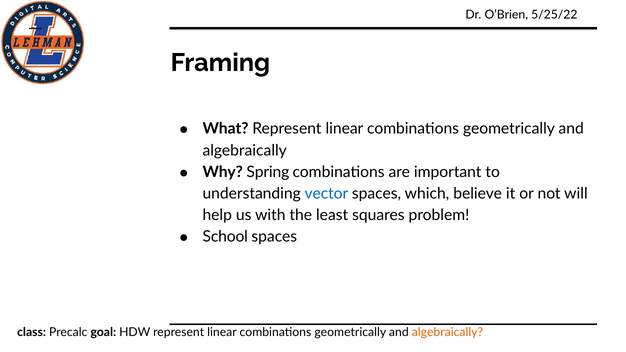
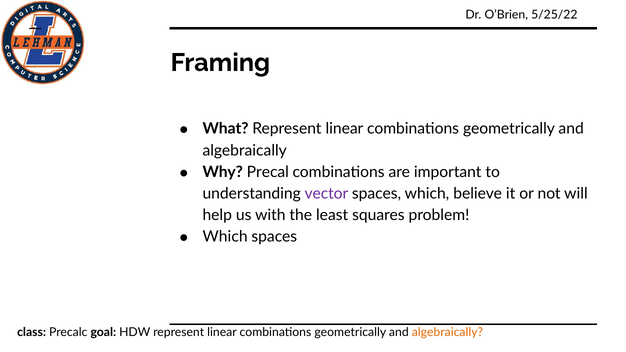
Spring: Spring -> Precal
vector colour: blue -> purple
School at (225, 237): School -> Which
